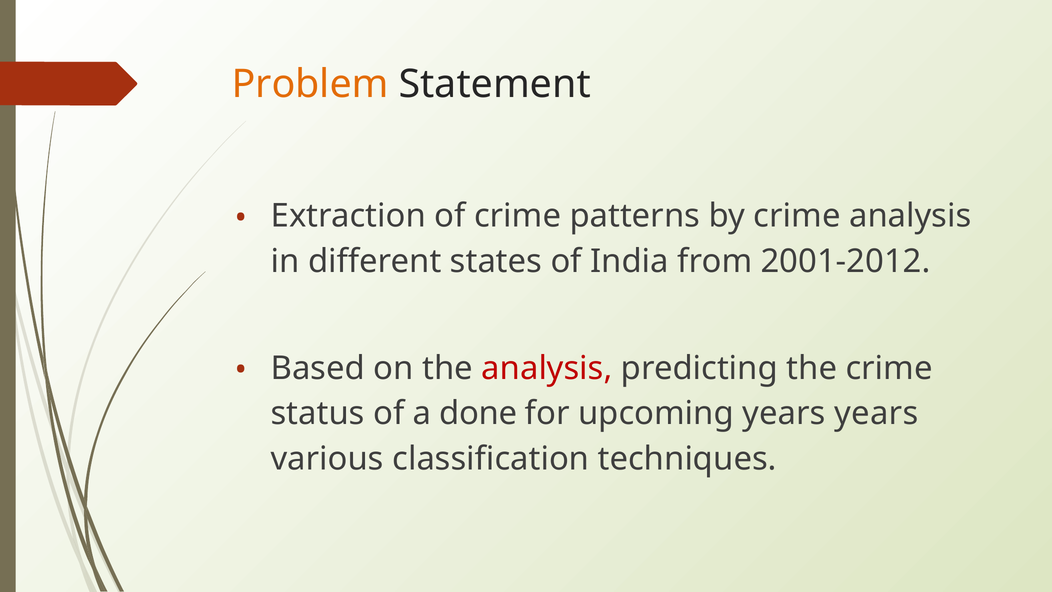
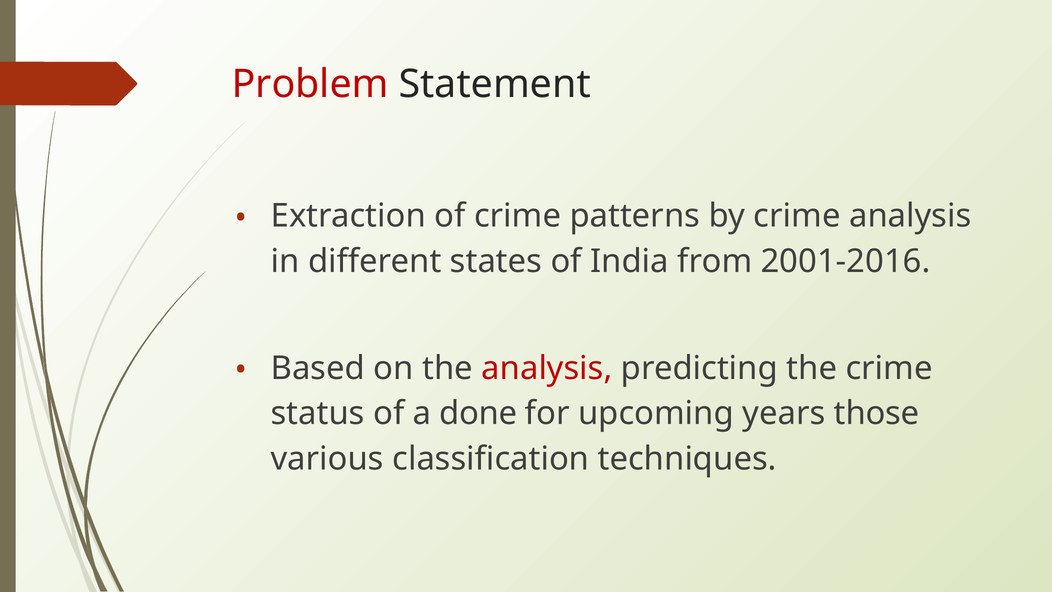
Problem colour: orange -> red
2001-2012: 2001-2012 -> 2001-2016
years years: years -> those
